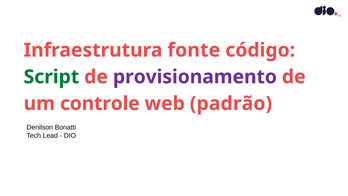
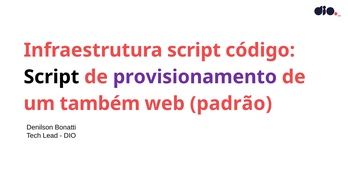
Infraestrutura fonte: fonte -> script
Script at (51, 77) colour: green -> black
controle: controle -> também
